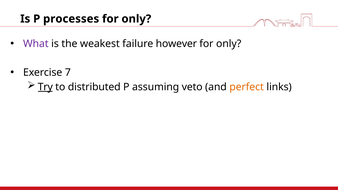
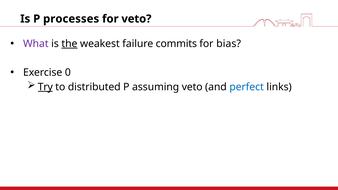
only at (136, 19): only -> veto
the underline: none -> present
however: however -> commits
only at (229, 44): only -> bias
7: 7 -> 0
perfect colour: orange -> blue
